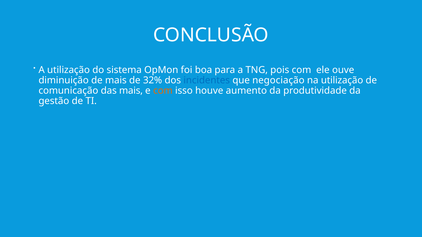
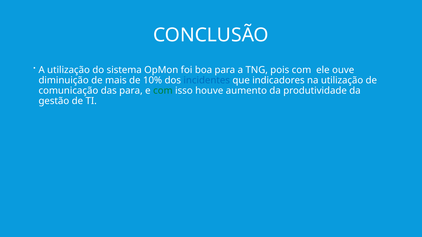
32%: 32% -> 10%
negociação: negociação -> indicadores
das mais: mais -> para
com at (163, 91) colour: orange -> green
